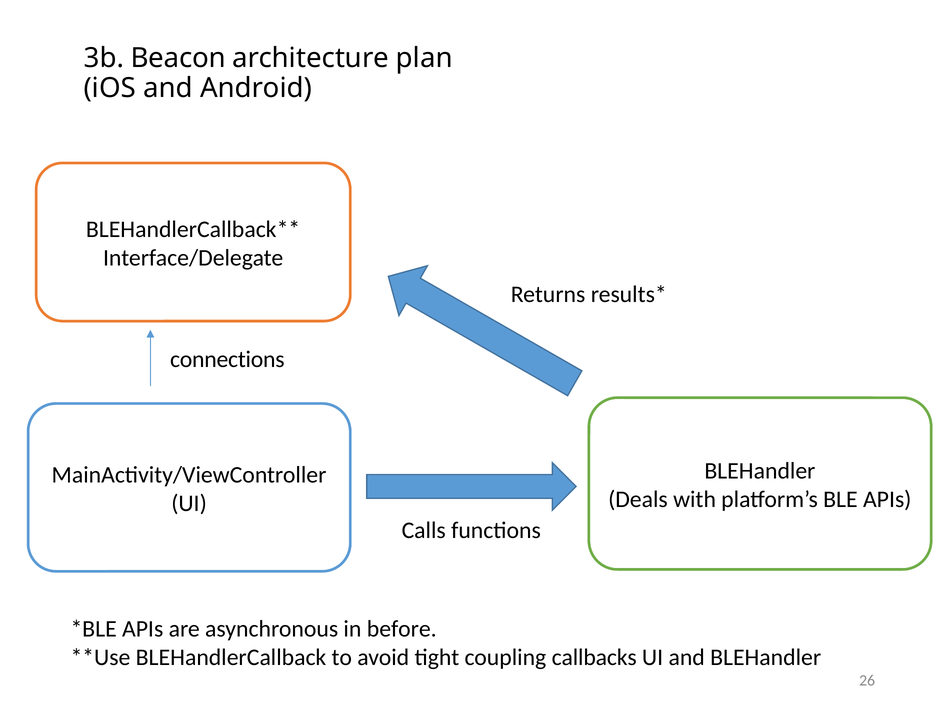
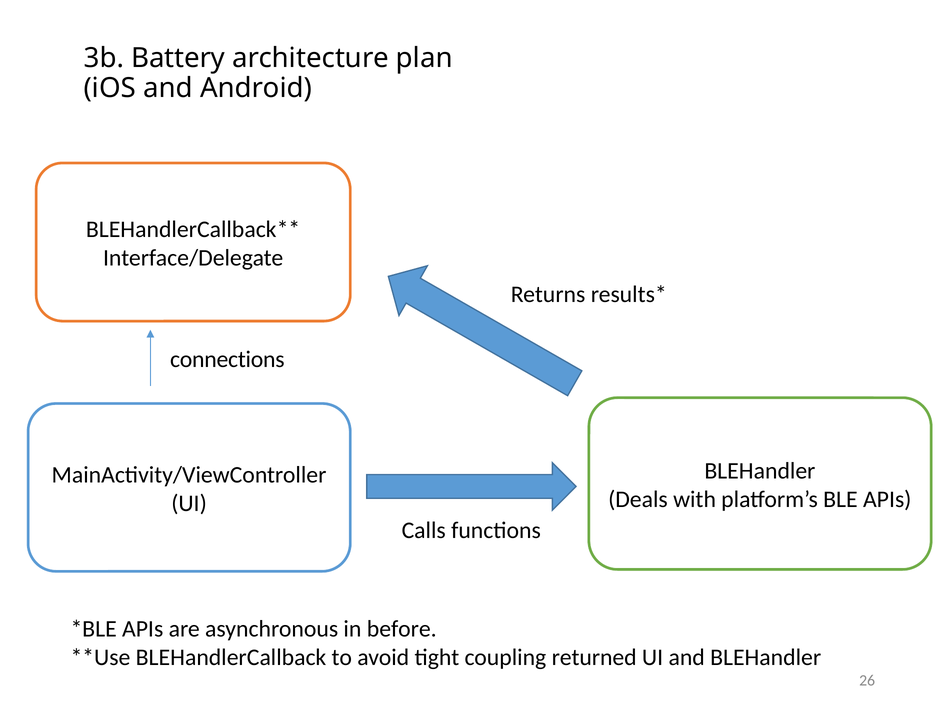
Beacon: Beacon -> Battery
callbacks: callbacks -> returned
